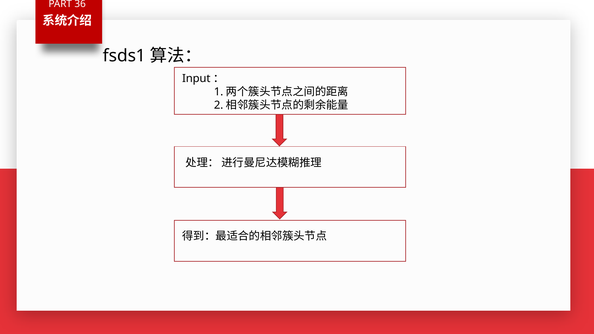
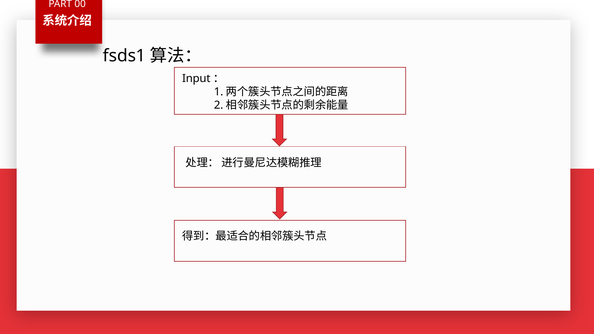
36: 36 -> 00
